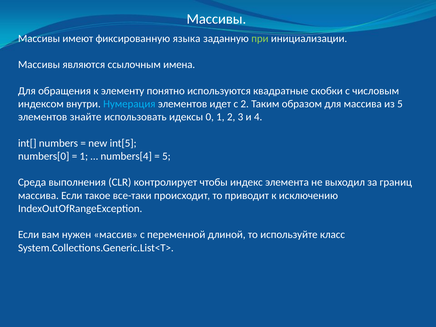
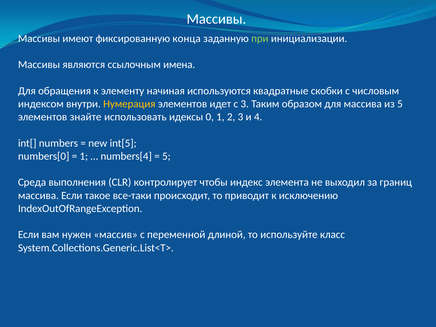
языка: языка -> конца
понятно: понятно -> начиная
Нумерация colour: light blue -> yellow
с 2: 2 -> 3
